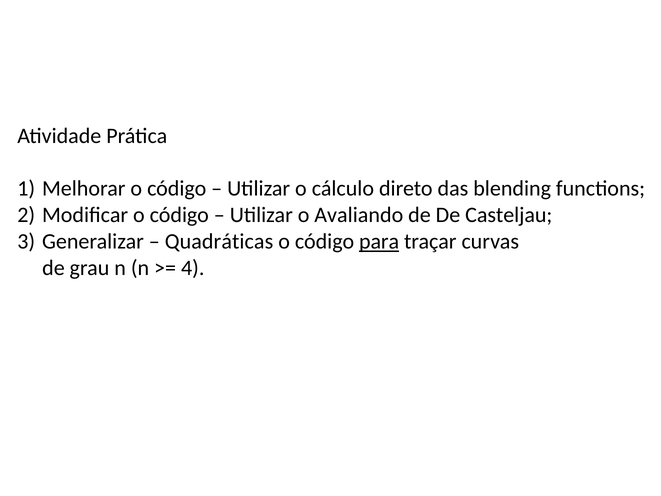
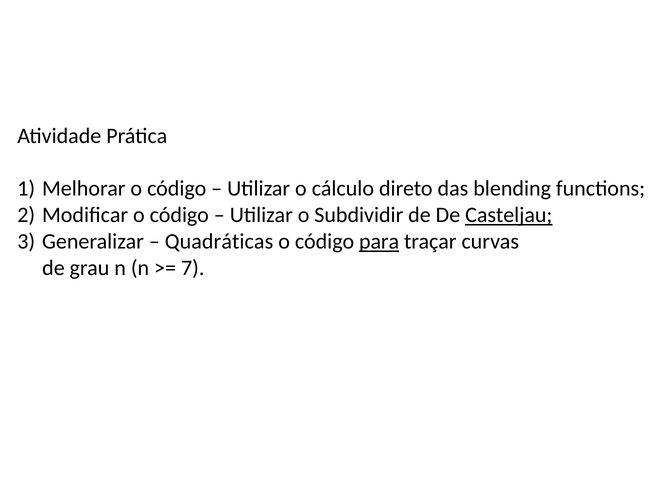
Avaliando: Avaliando -> Subdividir
Casteljau underline: none -> present
4: 4 -> 7
